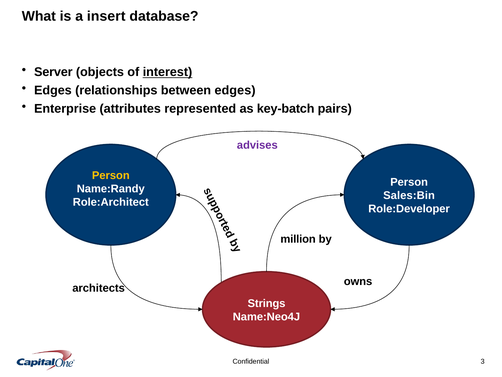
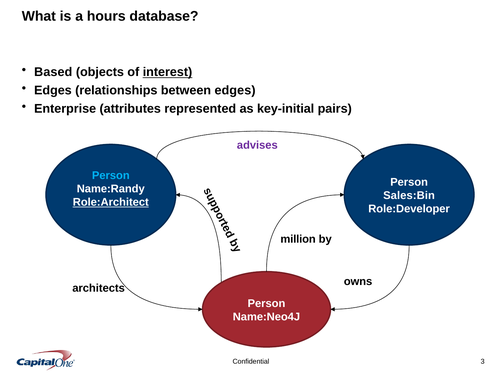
insert: insert -> hours
Server: Server -> Based
key-batch: key-batch -> key-initial
Person at (111, 175) colour: yellow -> light blue
Role:Architect underline: none -> present
Strings at (267, 303): Strings -> Person
